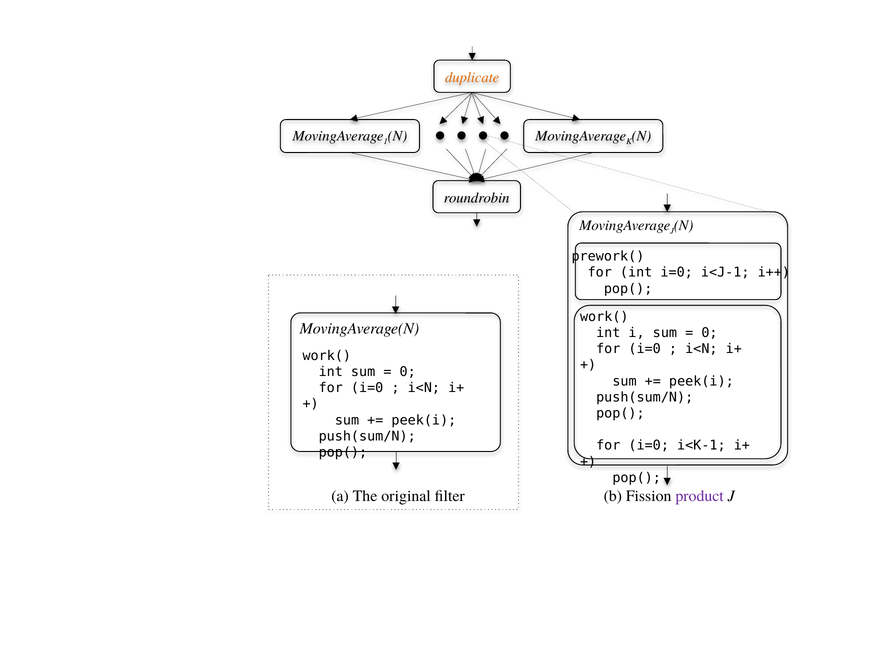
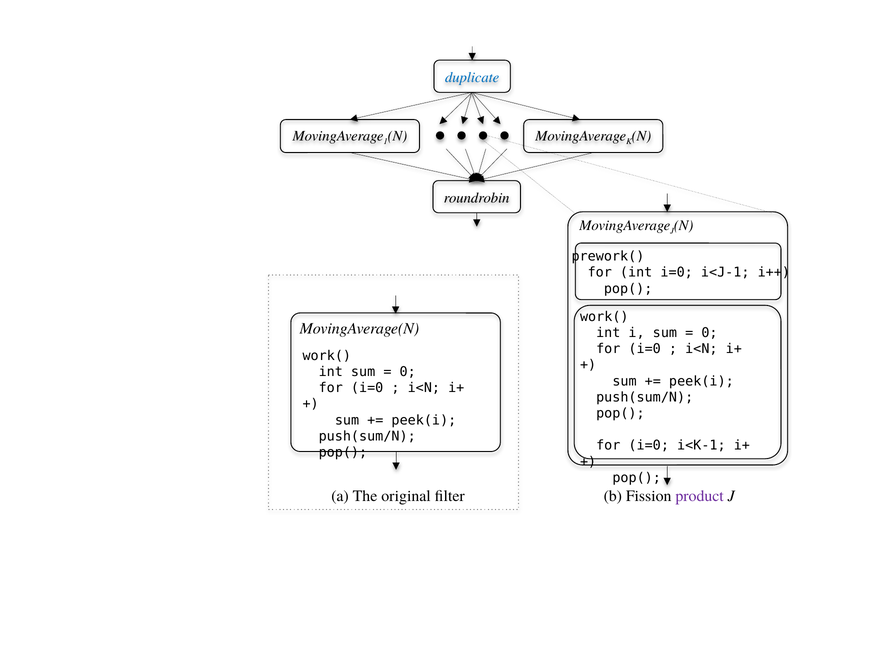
duplicate colour: orange -> blue
